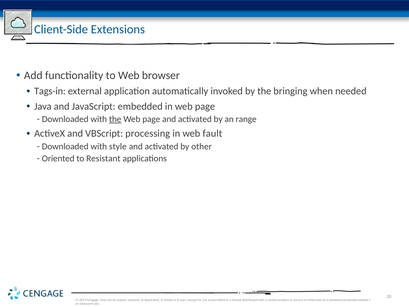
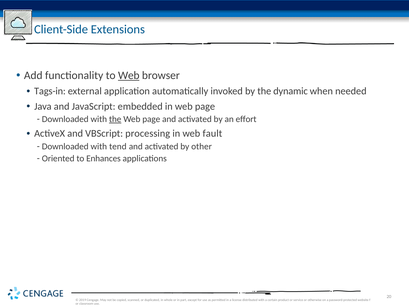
Web at (129, 75) underline: none -> present
bringing: bringing -> dynamic
range: range -> effort
style: style -> tend
Resistant: Resistant -> Enhances
